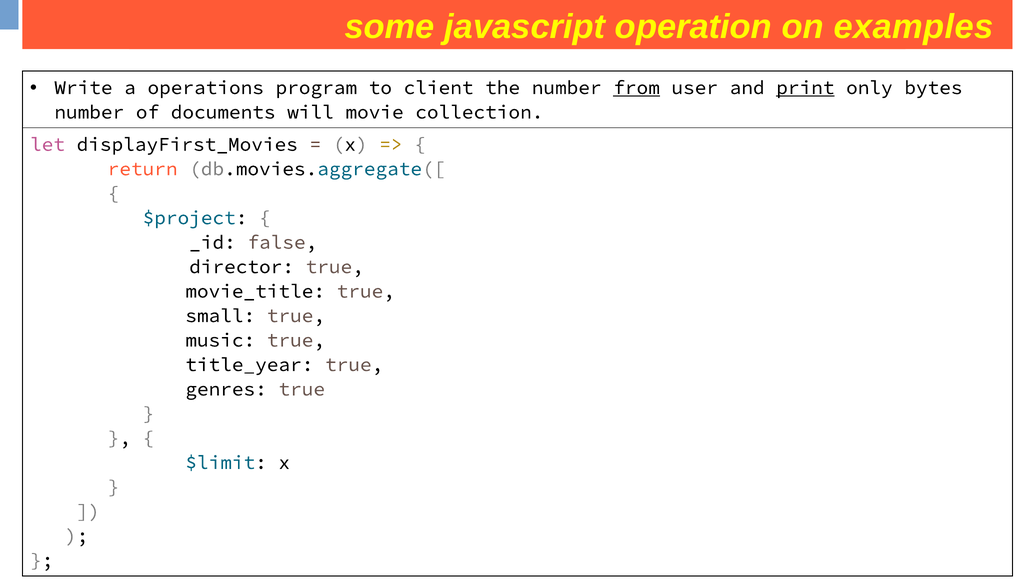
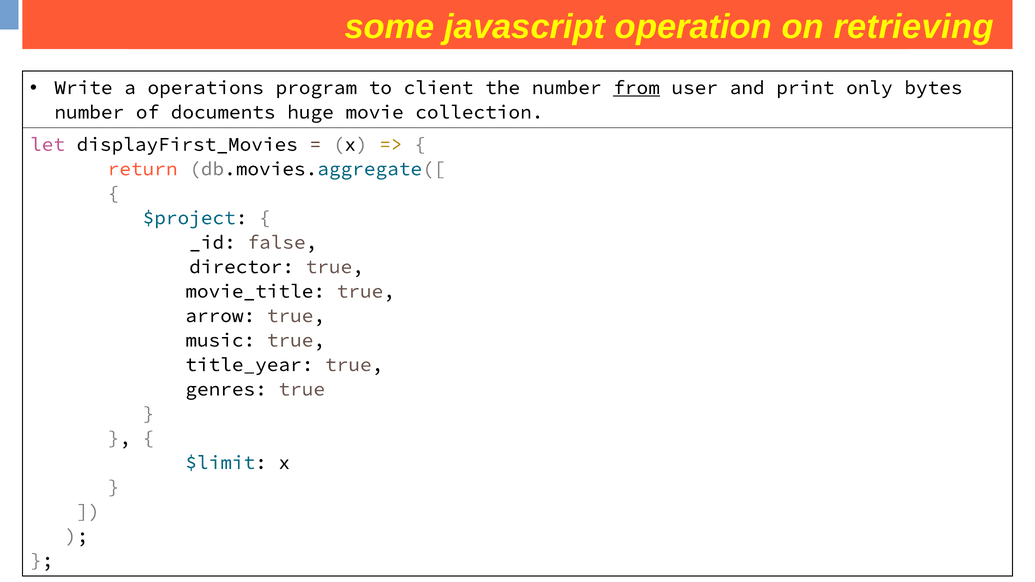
examples: examples -> retrieving
print underline: present -> none
will: will -> huge
small: small -> arrow
